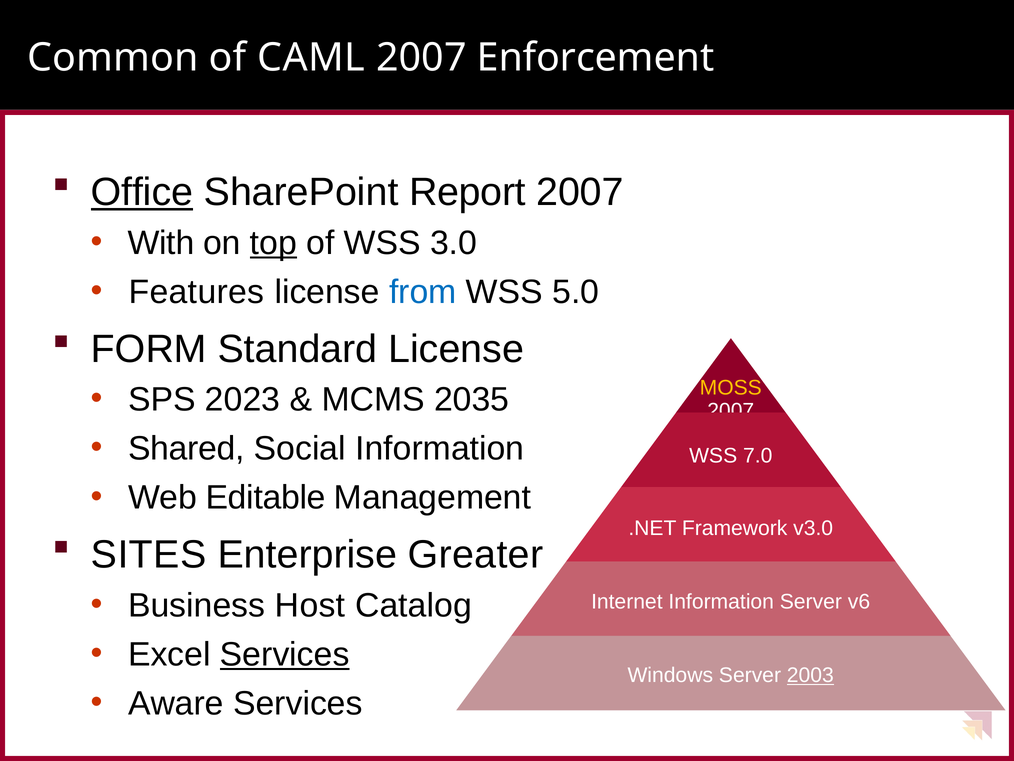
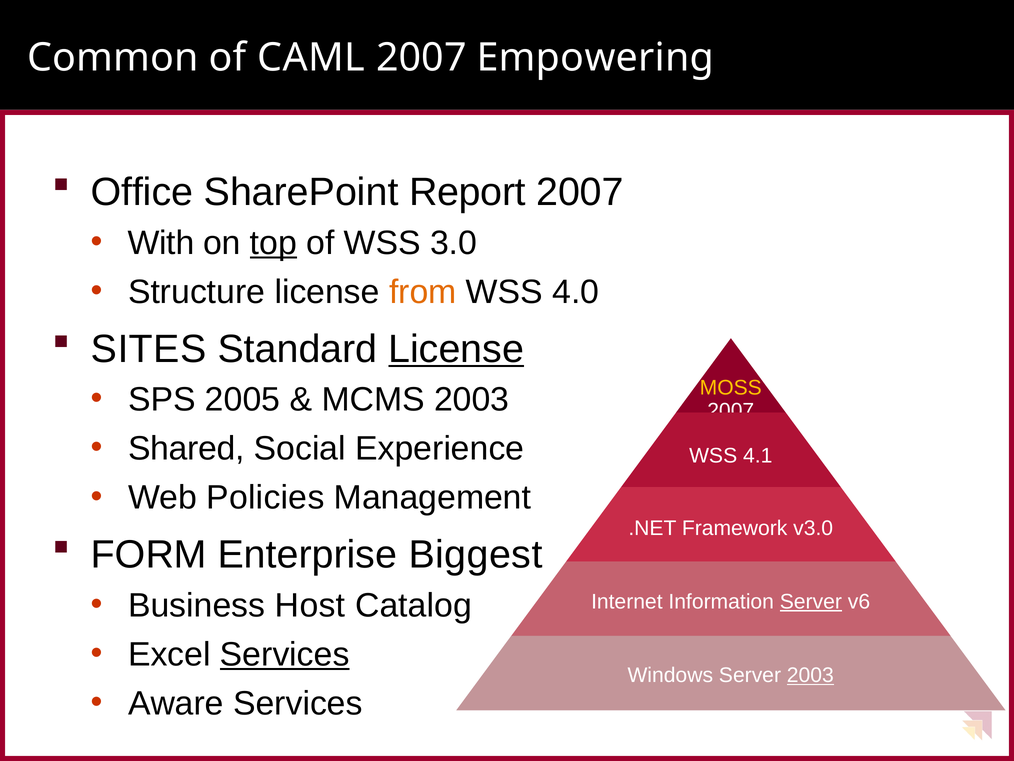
Enforcement: Enforcement -> Empowering
Office underline: present -> none
Features: Features -> Structure
from colour: blue -> orange
5.0: 5.0 -> 4.0
FORM: FORM -> SITES
License at (456, 349) underline: none -> present
2023: 2023 -> 2005
MCMS 2035: 2035 -> 2003
Social Information: Information -> Experience
7.0: 7.0 -> 4.1
Editable: Editable -> Policies
SITES: SITES -> FORM
Greater: Greater -> Biggest
Server at (811, 601) underline: none -> present
